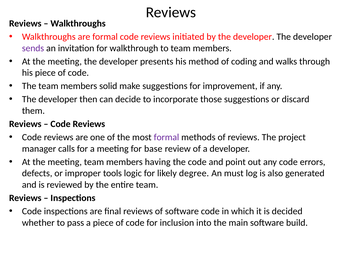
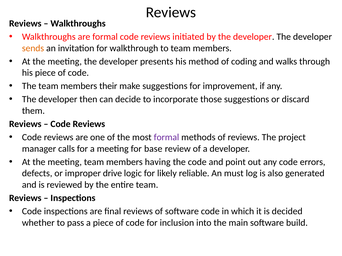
sends colour: purple -> orange
solid: solid -> their
tools: tools -> drive
degree: degree -> reliable
